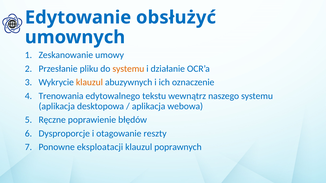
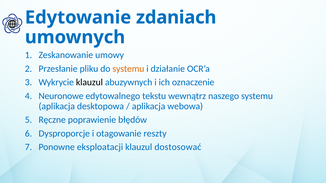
obsłużyć: obsłużyć -> zdaniach
klauzul at (89, 82) colour: orange -> black
Trenowania: Trenowania -> Neuronowe
poprawnych: poprawnych -> dostosować
